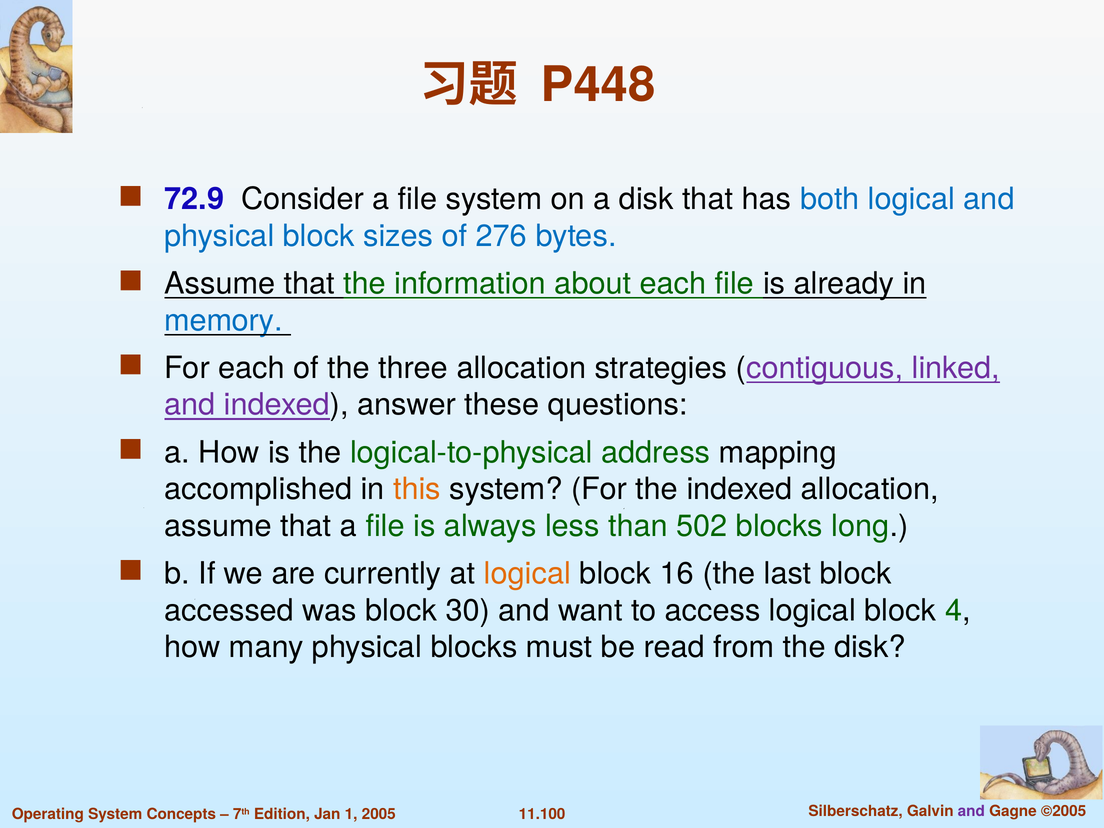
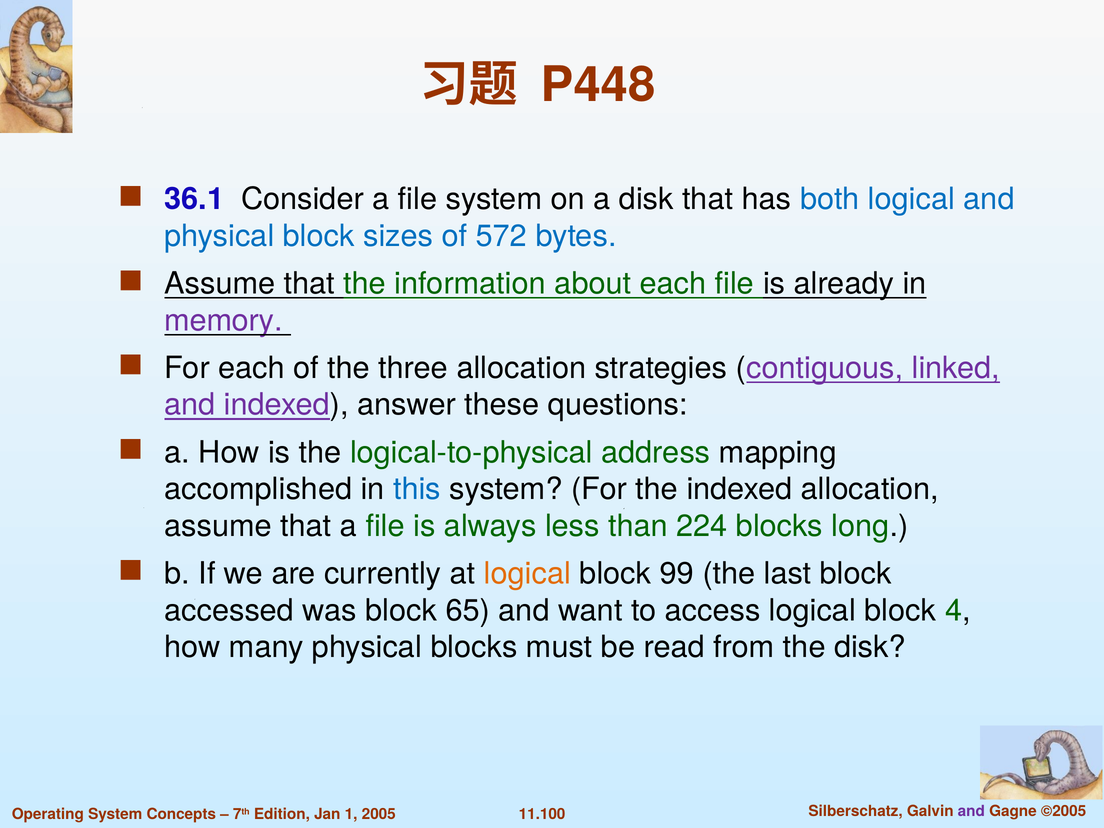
72.9: 72.9 -> 36.1
276: 276 -> 572
memory colour: blue -> purple
this colour: orange -> blue
502: 502 -> 224
16: 16 -> 99
30: 30 -> 65
